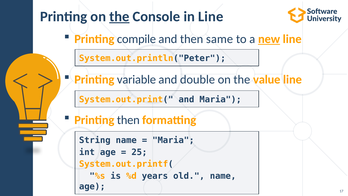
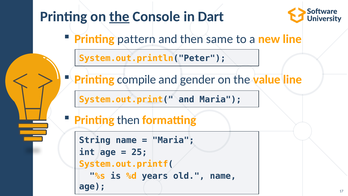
in Line: Line -> Dart
compile: compile -> pattern
new underline: present -> none
variable: variable -> compile
double: double -> gender
